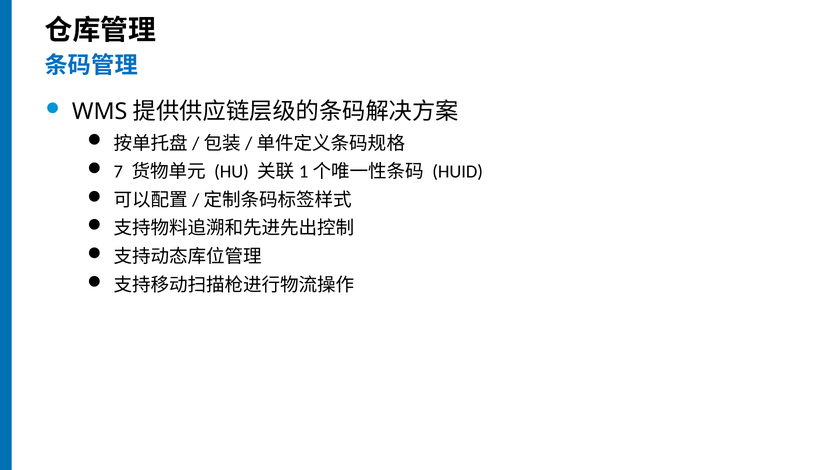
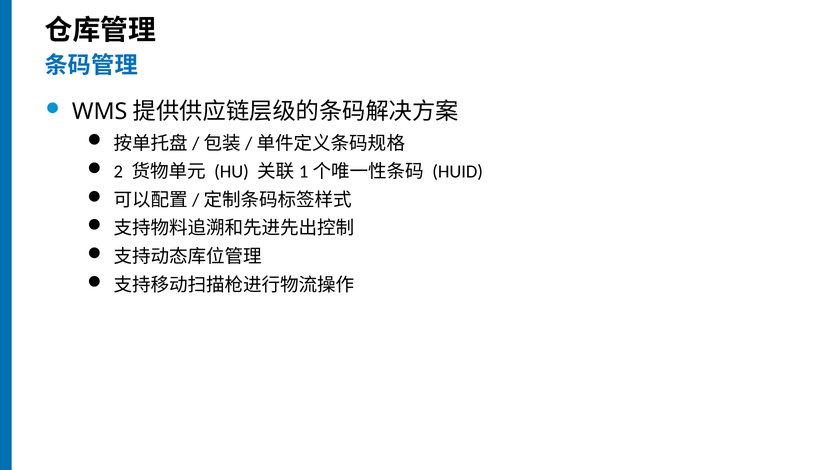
7: 7 -> 2
